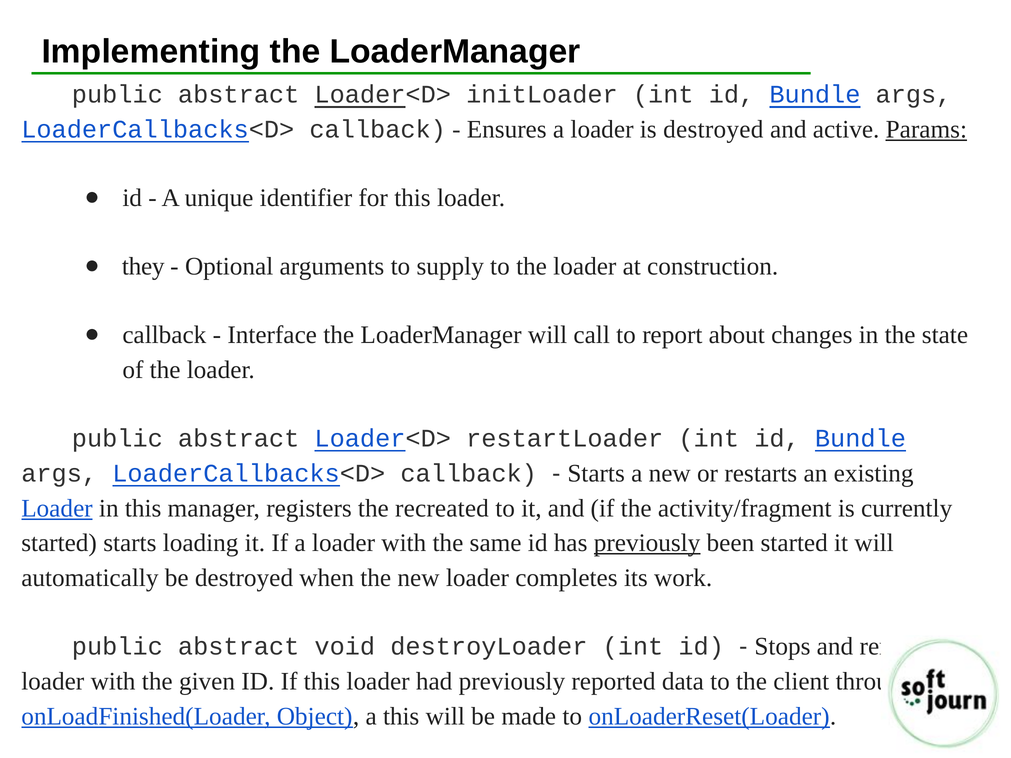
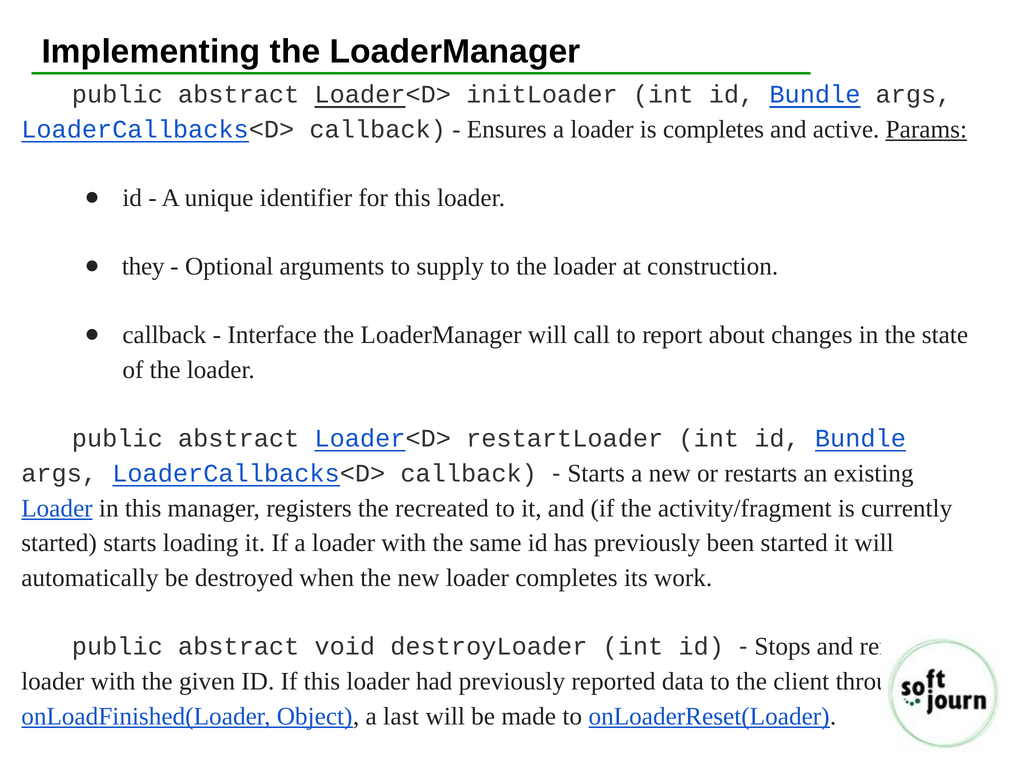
is destroyed: destroyed -> completes
previously at (647, 543) underline: present -> none
a this: this -> last
